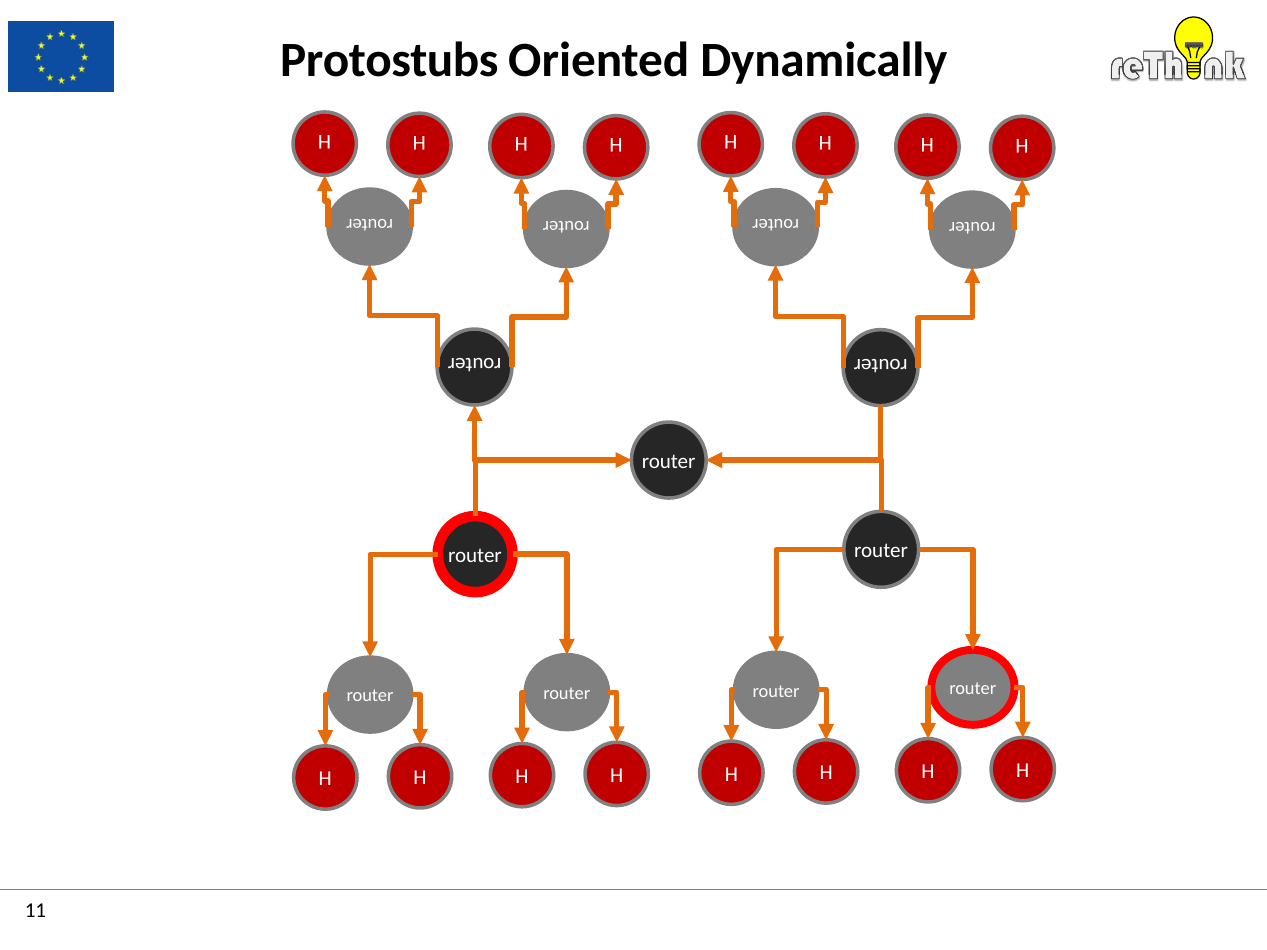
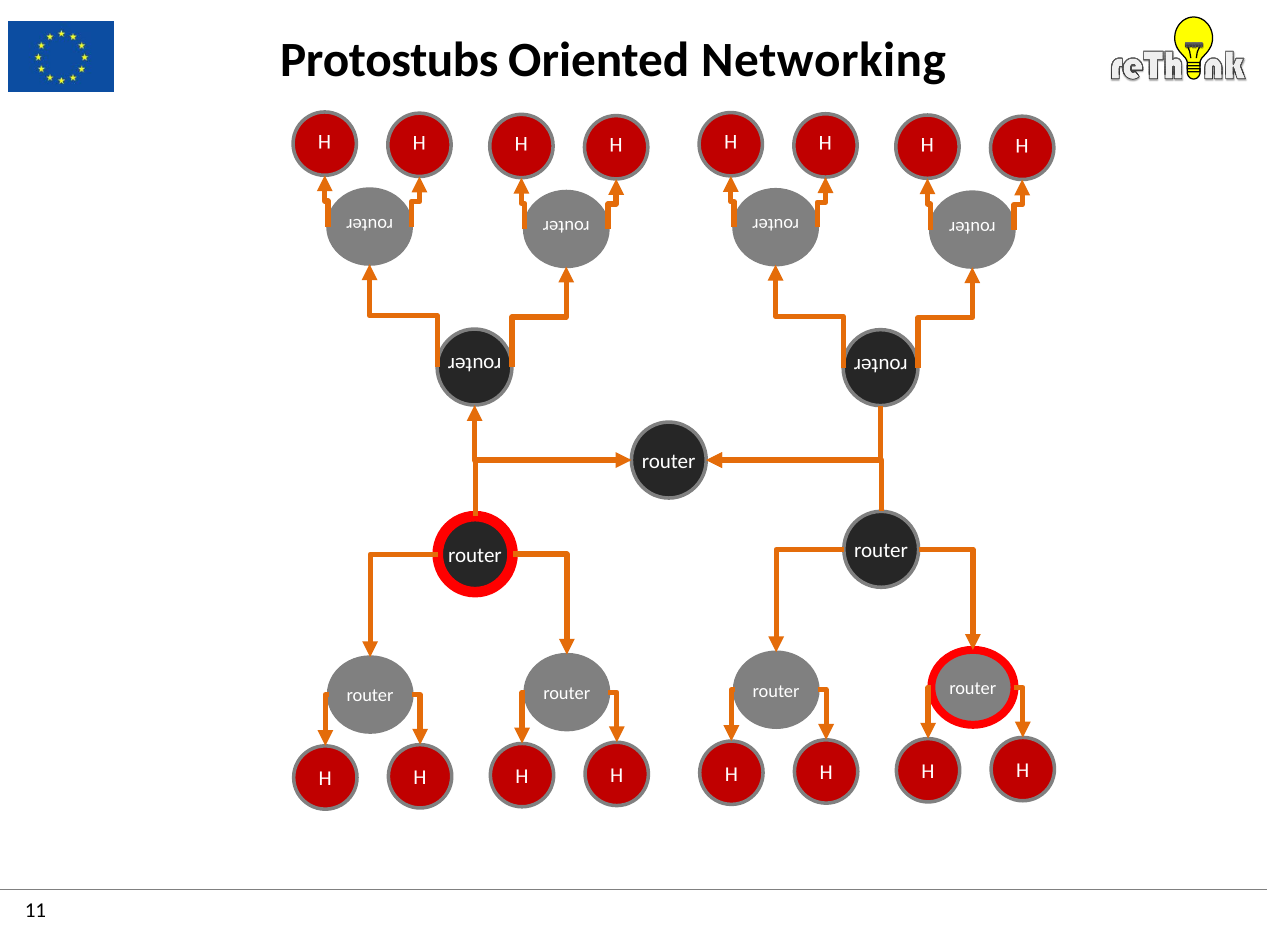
Dynamically: Dynamically -> Networking
